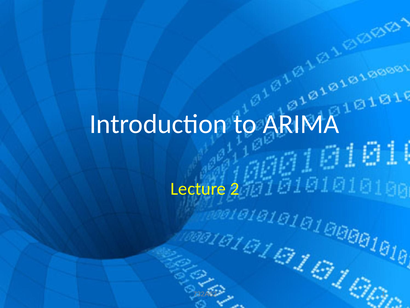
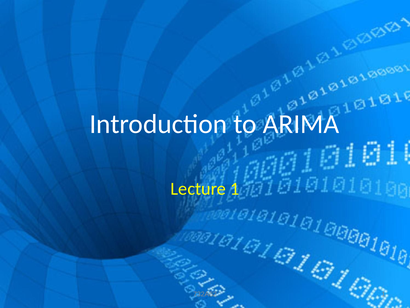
Lecture 2: 2 -> 1
